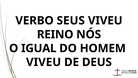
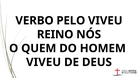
SEUS: SEUS -> PELO
IGUAL: IGUAL -> QUEM
